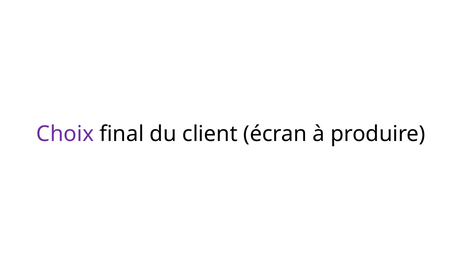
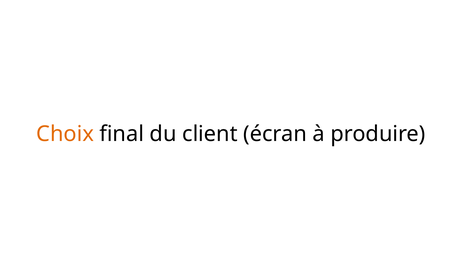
Choix colour: purple -> orange
